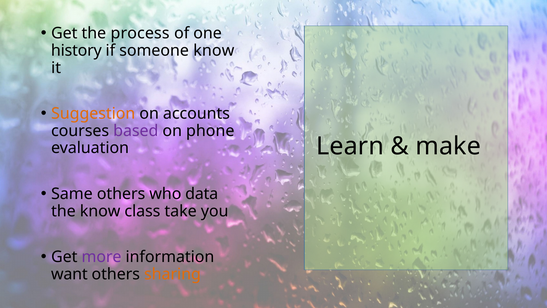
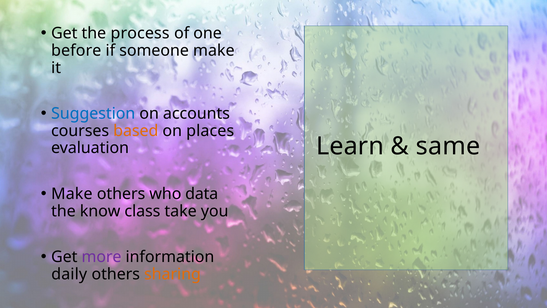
history: history -> before
someone know: know -> make
Suggestion colour: orange -> blue
based colour: purple -> orange
phone: phone -> places
make: make -> same
Same at (72, 194): Same -> Make
want: want -> daily
